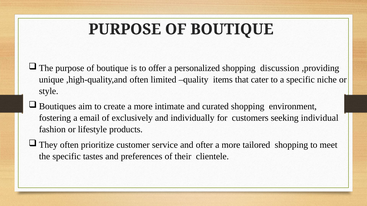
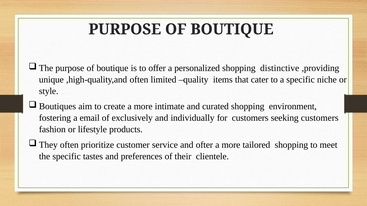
discussion: discussion -> distinctive
seeking individual: individual -> customers
